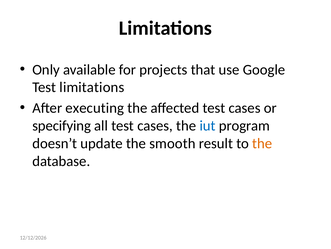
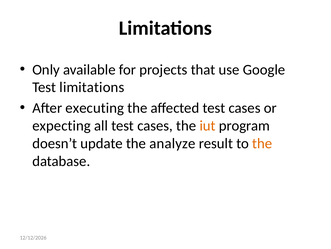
specifying: specifying -> expecting
iut colour: blue -> orange
smooth: smooth -> analyze
